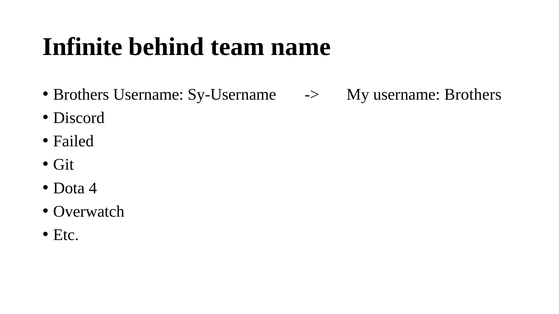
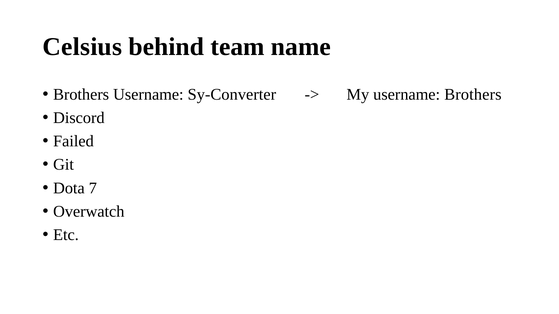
Infinite: Infinite -> Celsius
Sy-Username: Sy-Username -> Sy-Converter
4: 4 -> 7
